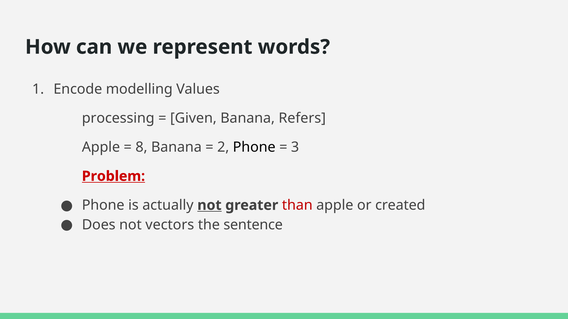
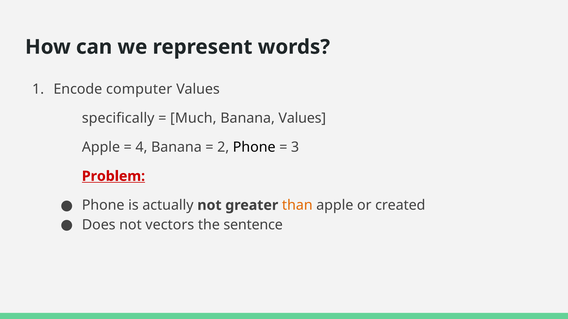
modelling: modelling -> computer
processing: processing -> specifically
Given: Given -> Much
Banana Refers: Refers -> Values
8: 8 -> 4
not at (209, 206) underline: present -> none
than colour: red -> orange
